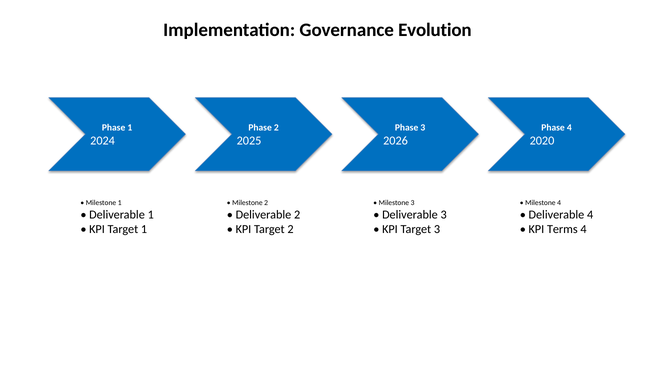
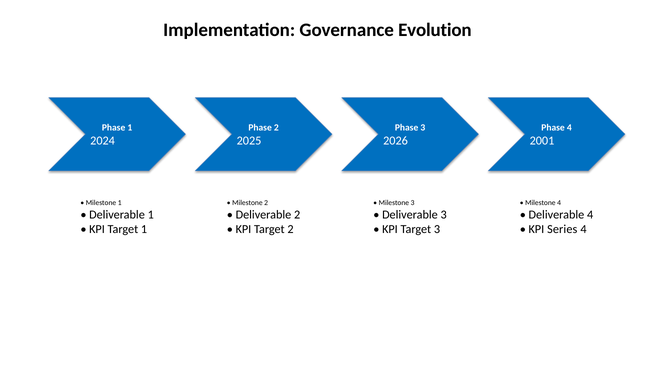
2020: 2020 -> 2001
Terms: Terms -> Series
